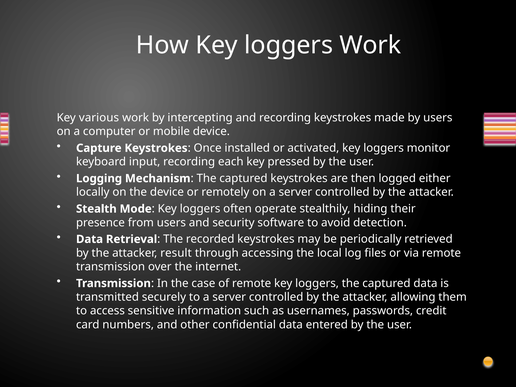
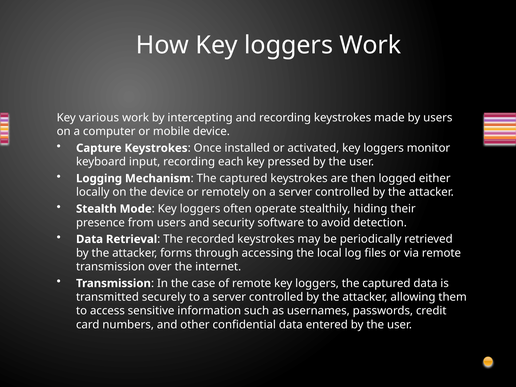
result: result -> forms
